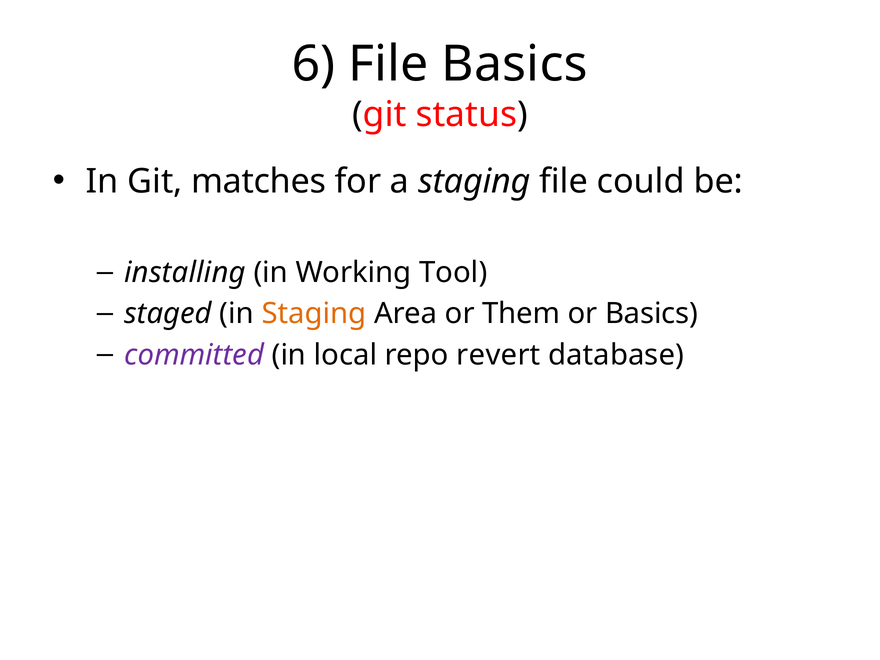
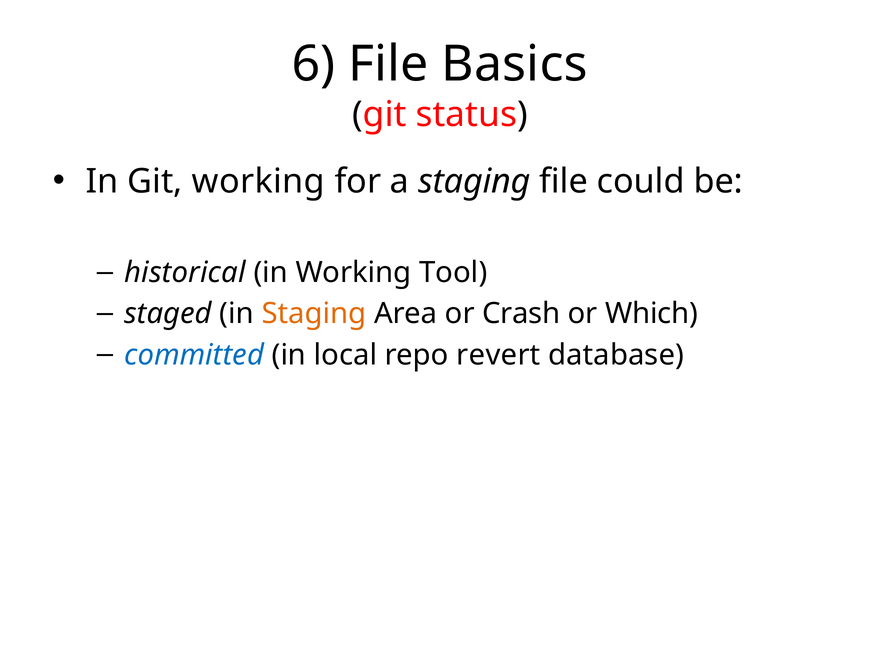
Git matches: matches -> working
installing: installing -> historical
Them: Them -> Crash
or Basics: Basics -> Which
committed colour: purple -> blue
